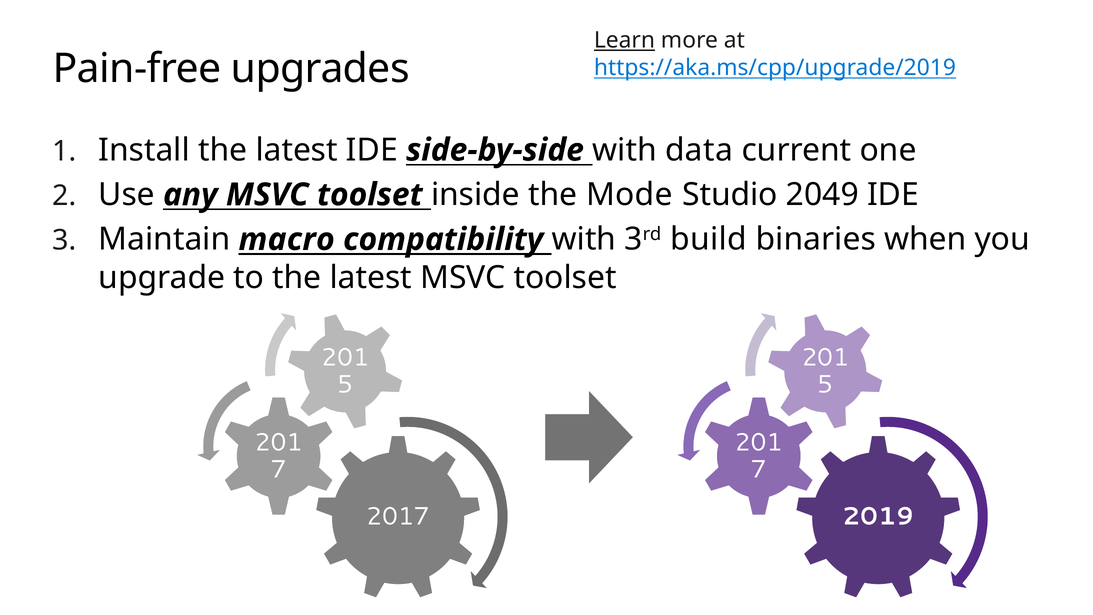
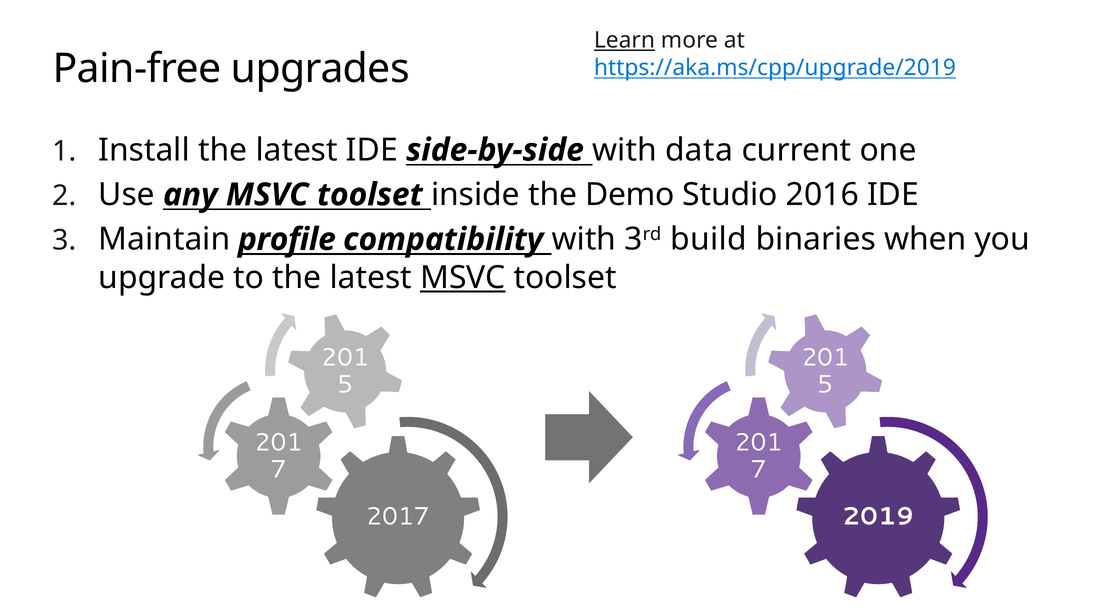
Mode: Mode -> Demo
2049: 2049 -> 2016
macro: macro -> profile
MSVC at (463, 278) underline: none -> present
